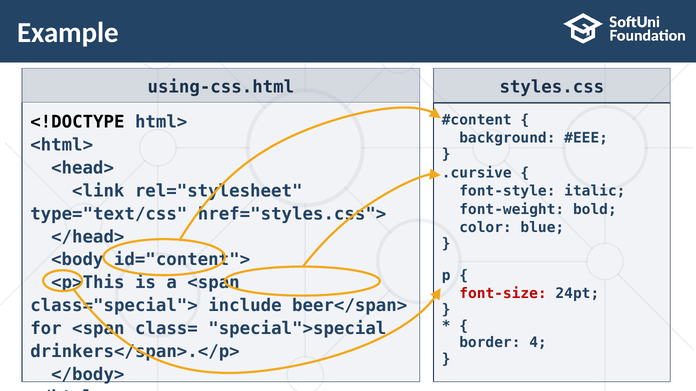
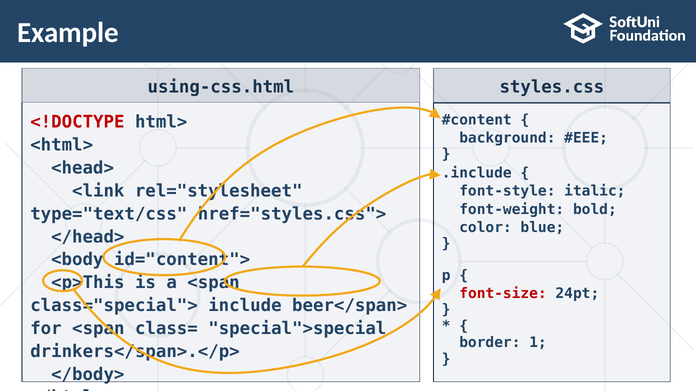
<!DOCTYPE colour: black -> red
.cursive: .cursive -> .include
4: 4 -> 1
